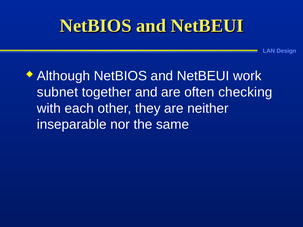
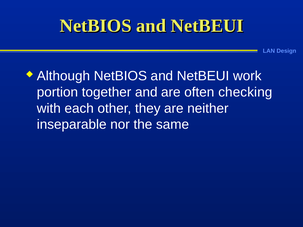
subnet: subnet -> portion
